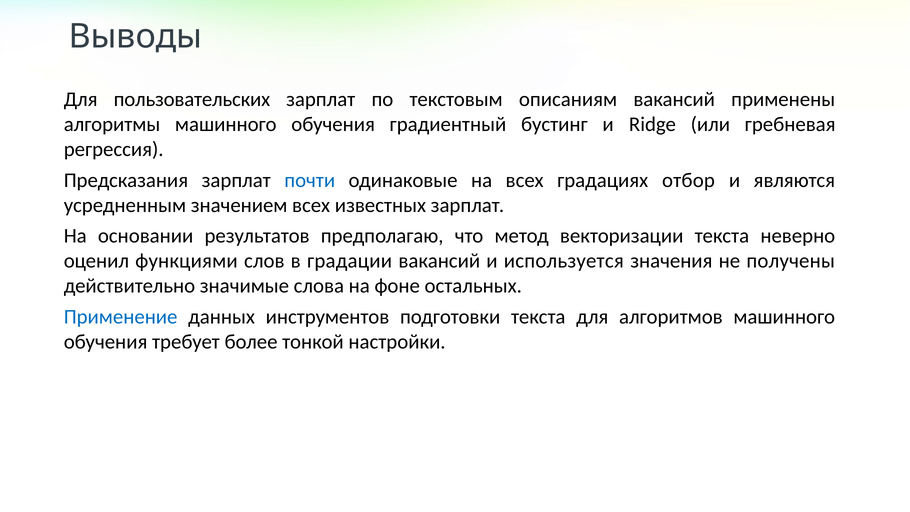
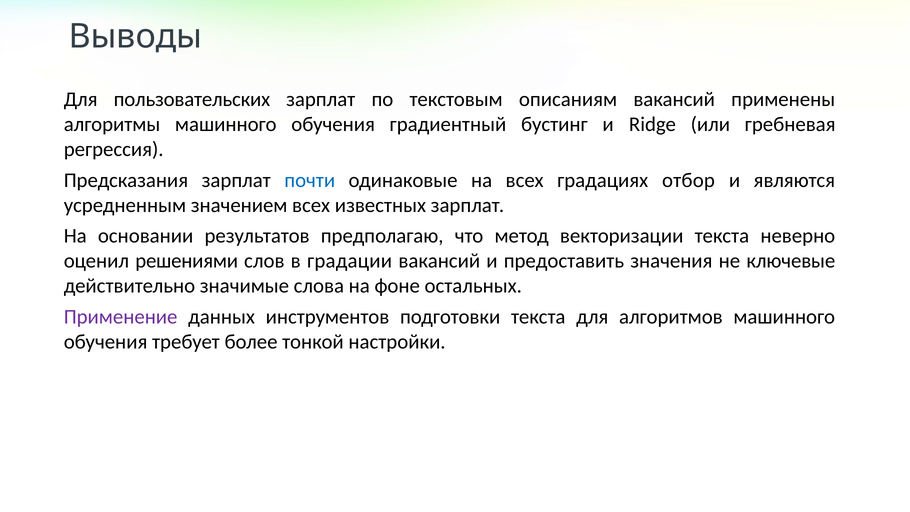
функциями: функциями -> решениями
используется: используется -> предоставить
получены: получены -> ключевые
Применение colour: blue -> purple
